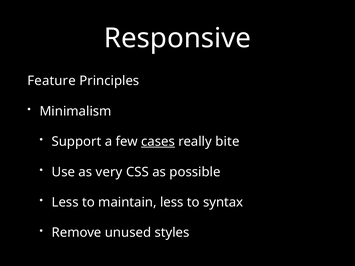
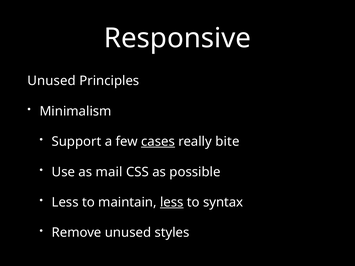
Feature at (52, 81): Feature -> Unused
very: very -> mail
less at (172, 202) underline: none -> present
